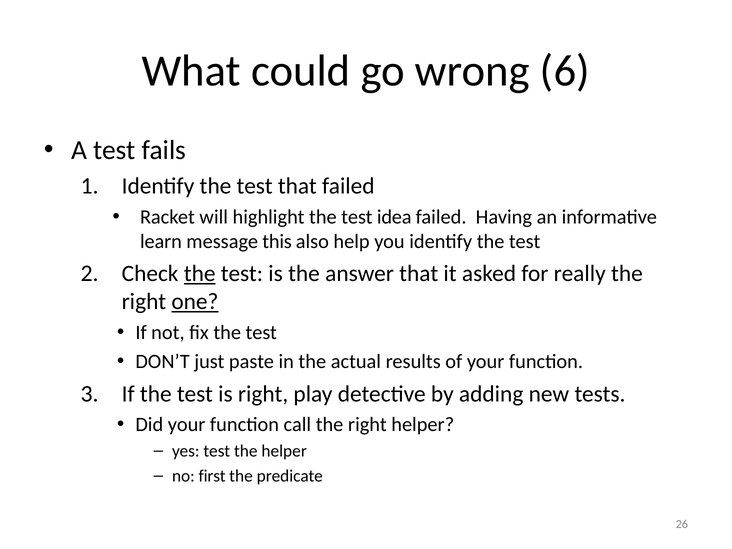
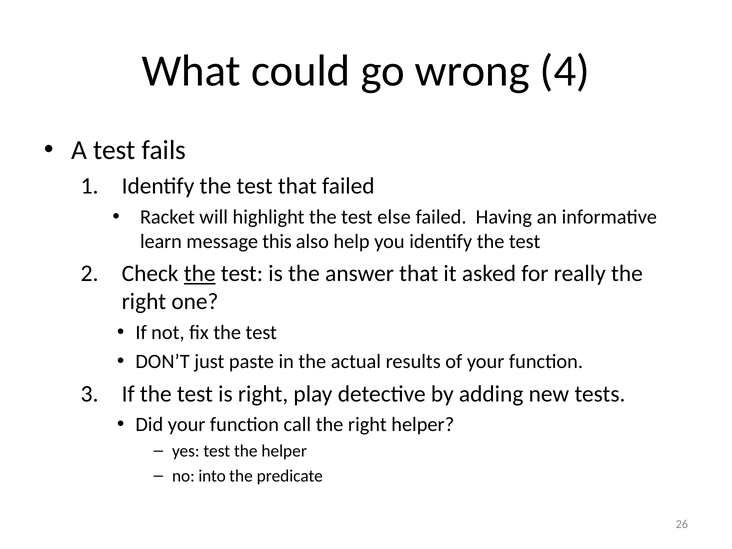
6: 6 -> 4
idea: idea -> else
one underline: present -> none
first: first -> into
